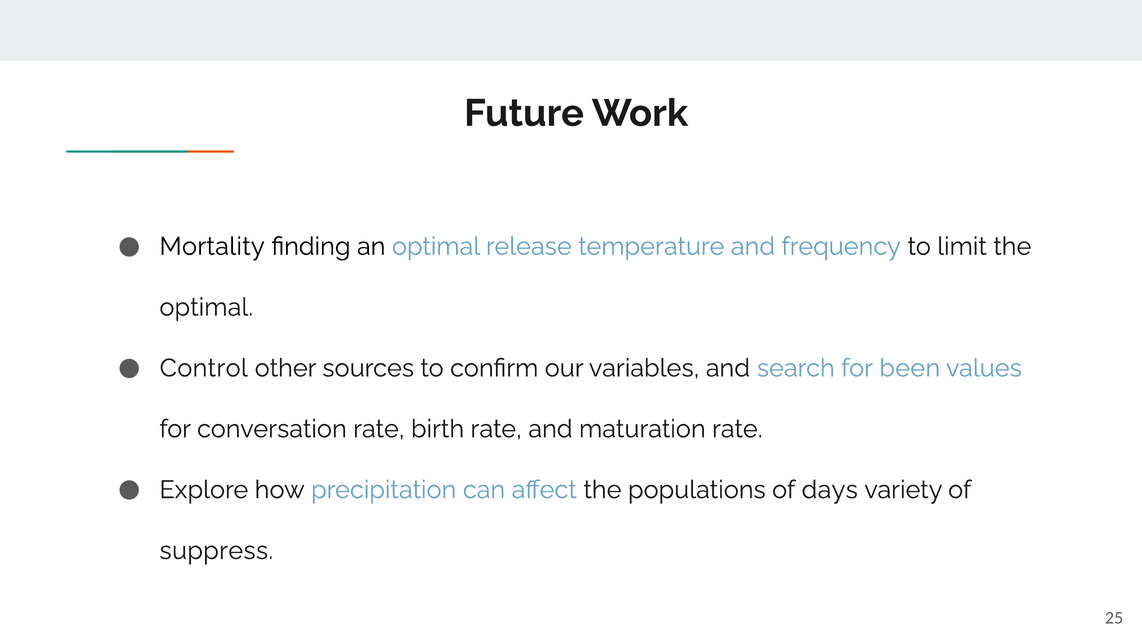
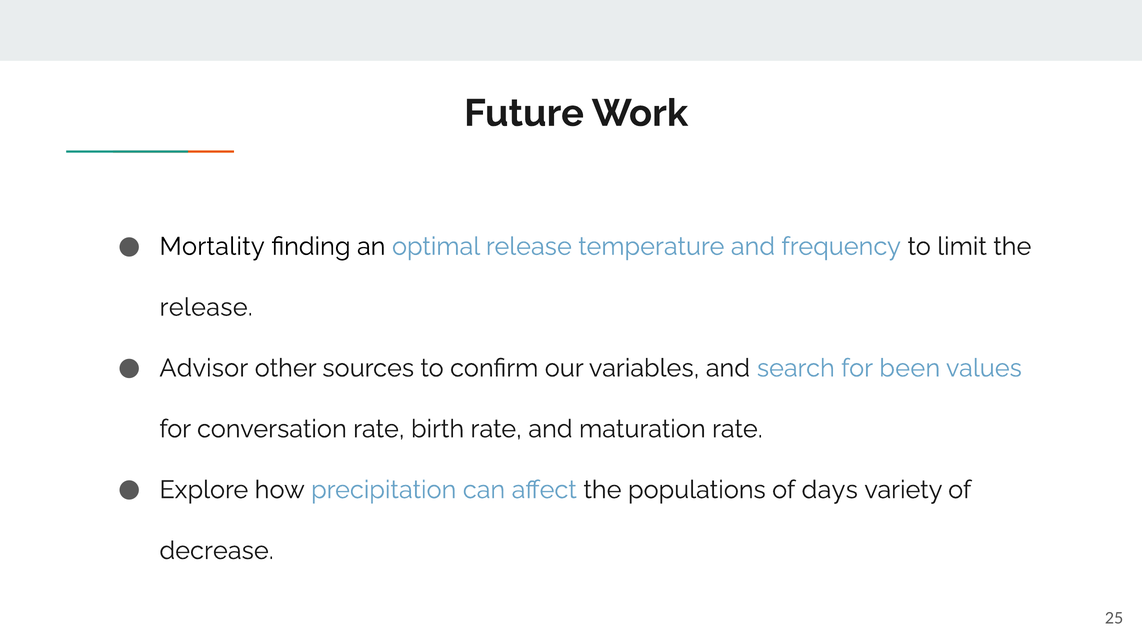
optimal at (206, 307): optimal -> release
Control: Control -> Advisor
suppress: suppress -> decrease
